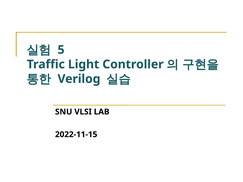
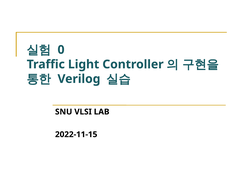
5: 5 -> 0
